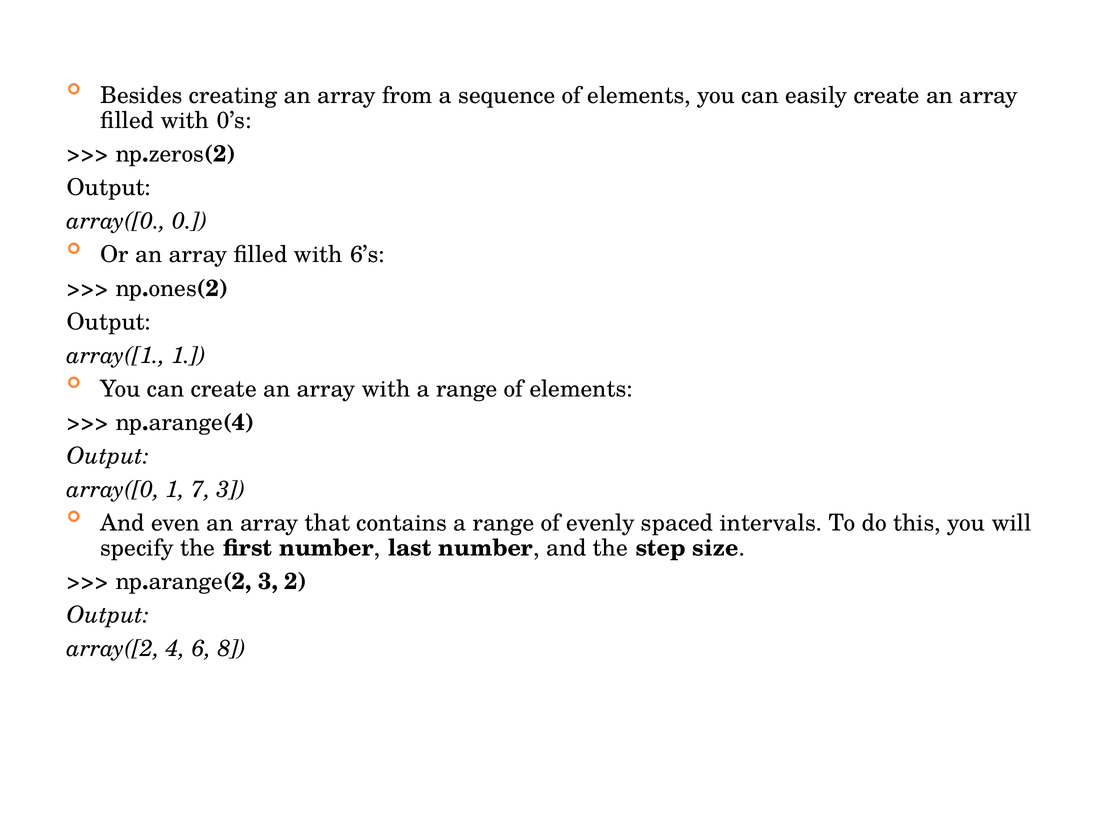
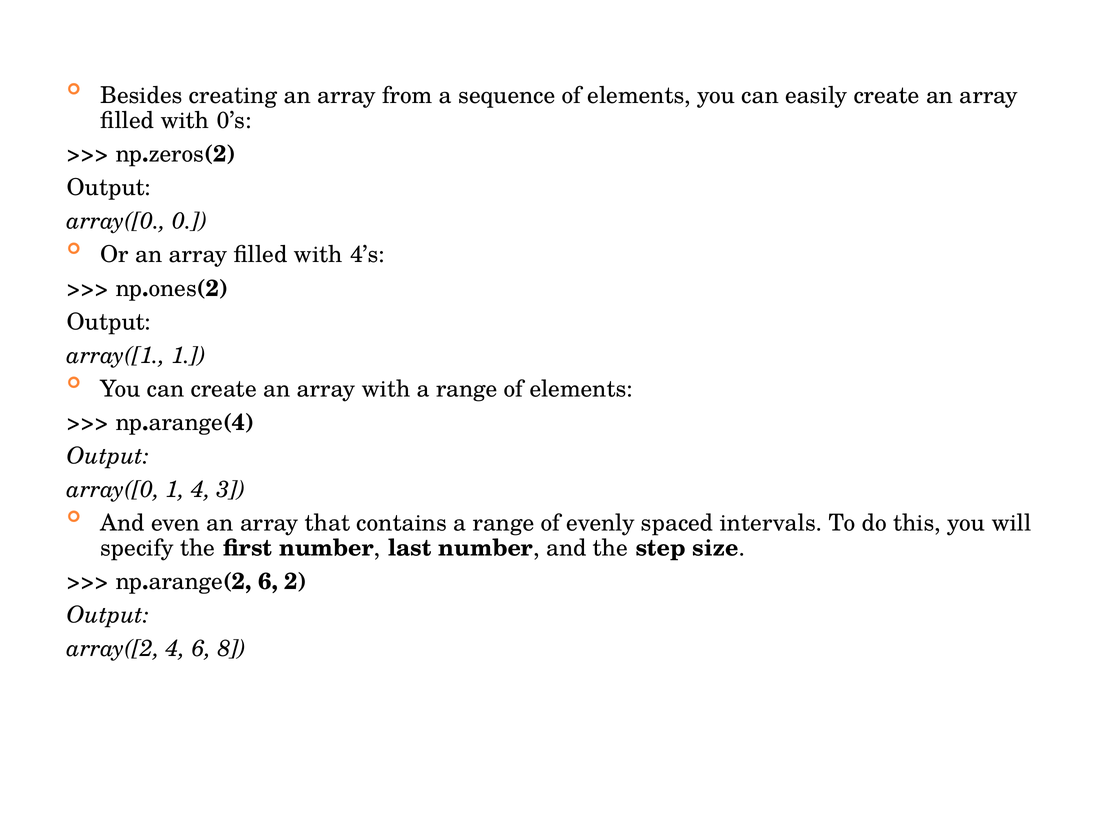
6’s: 6’s -> 4’s
1 7: 7 -> 4
np.arange(2 3: 3 -> 6
